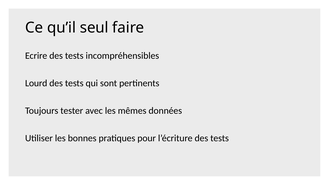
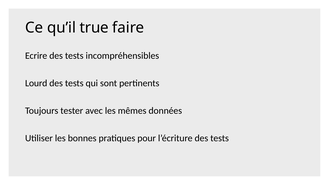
seul: seul -> true
